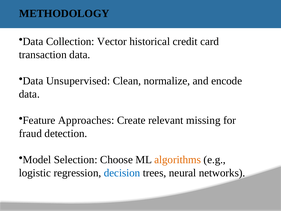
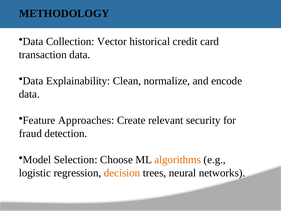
Unsupervised: Unsupervised -> Explainability
missing: missing -> security
decision colour: blue -> orange
